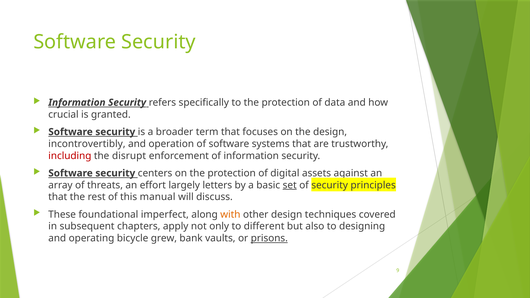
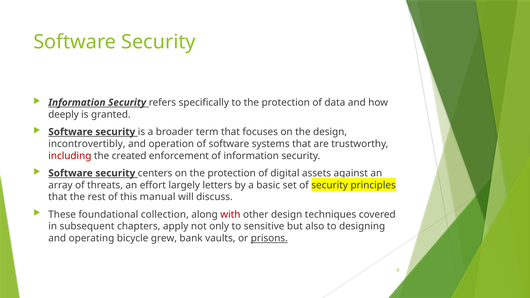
crucial: crucial -> deeply
disrupt: disrupt -> created
set underline: present -> none
imperfect: imperfect -> collection
with colour: orange -> red
different: different -> sensitive
